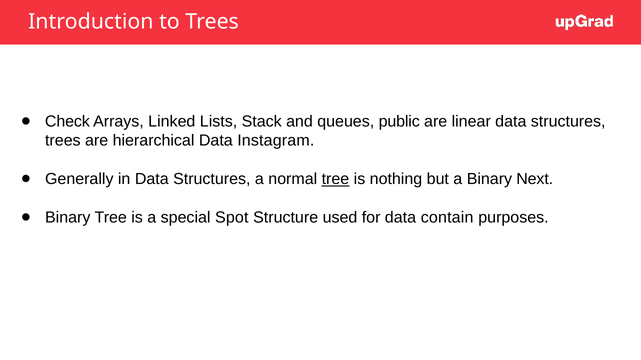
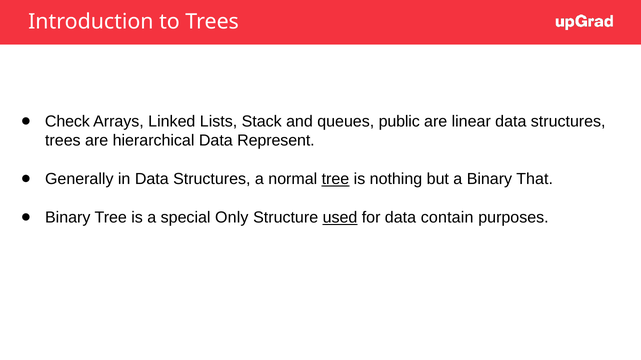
Instagram: Instagram -> Represent
Next: Next -> That
Spot: Spot -> Only
used underline: none -> present
